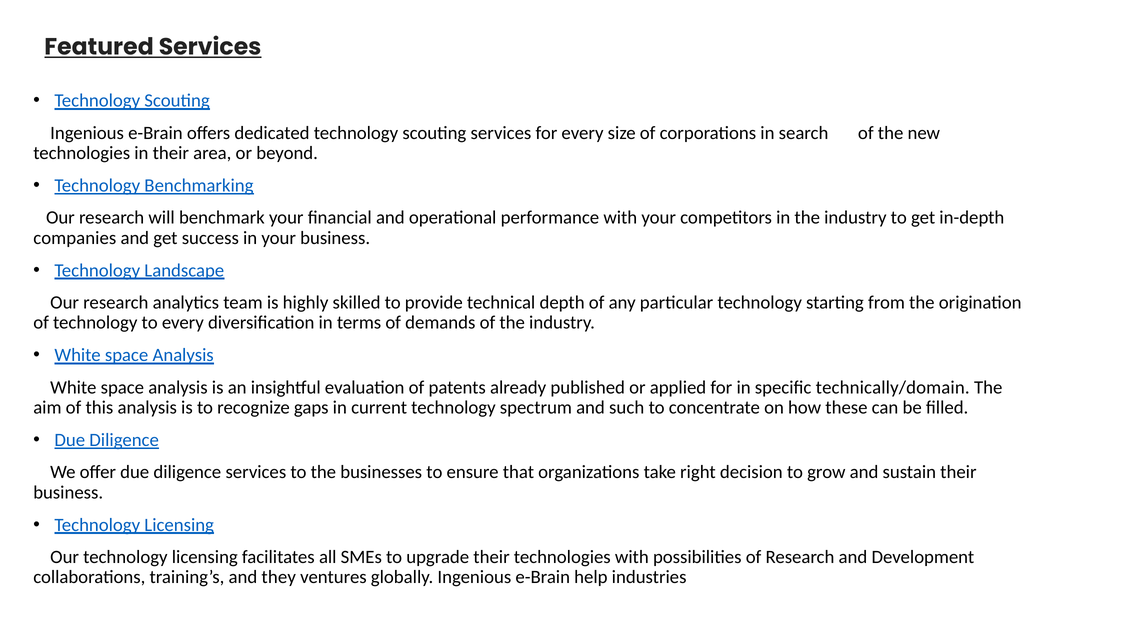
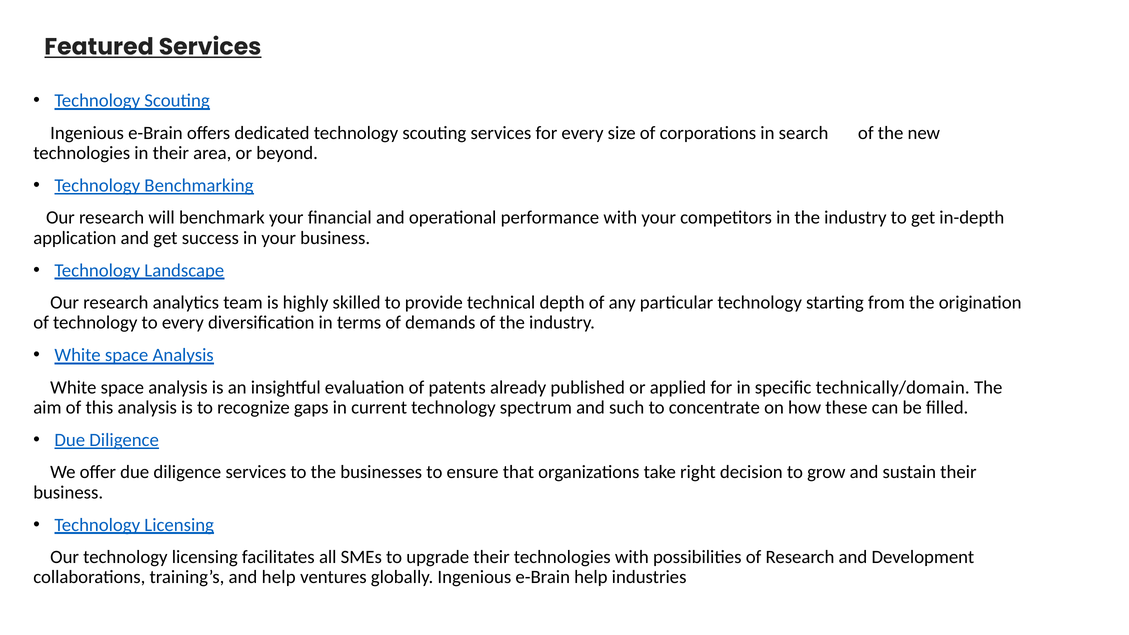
companies: companies -> application
and they: they -> help
